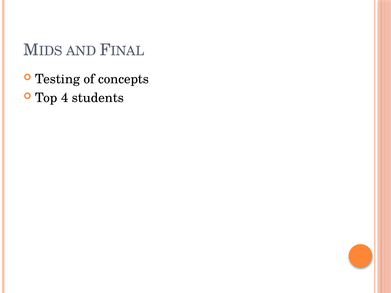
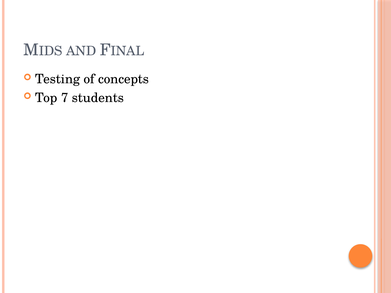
4: 4 -> 7
